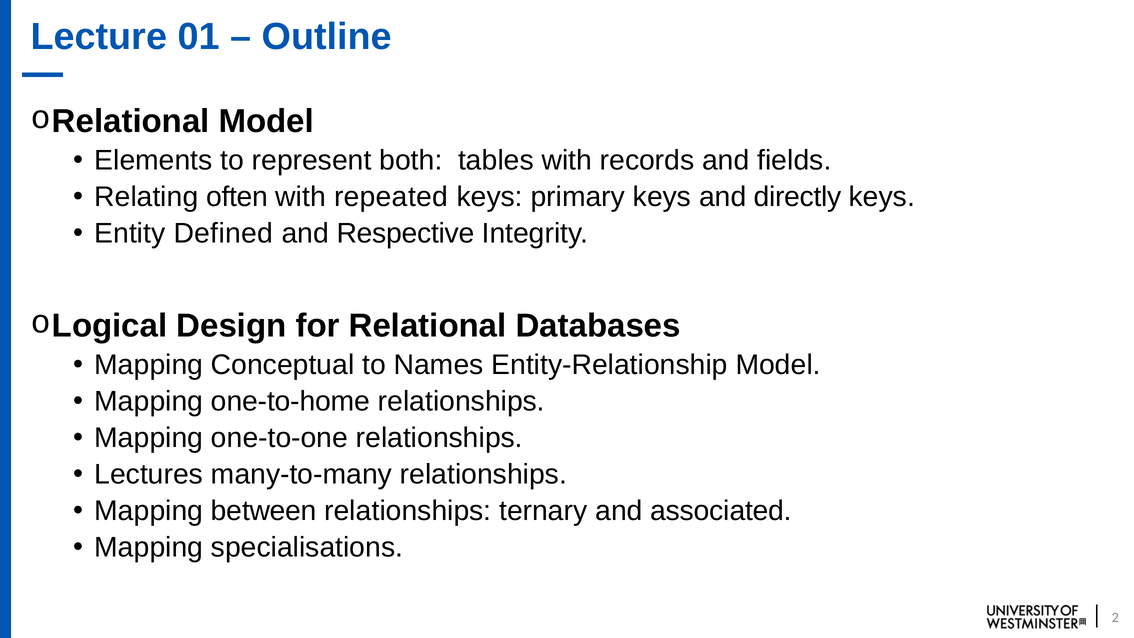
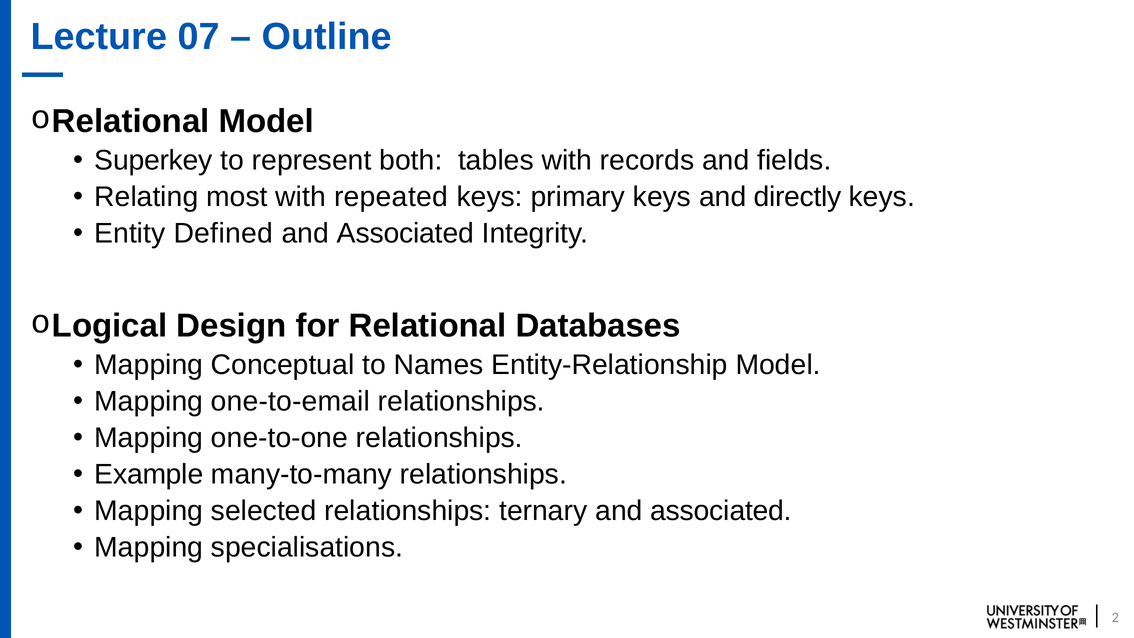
01: 01 -> 07
Elements: Elements -> Superkey
often: often -> most
Respective at (406, 233): Respective -> Associated
one-to-home: one-to-home -> one-to-email
Lectures: Lectures -> Example
between: between -> selected
